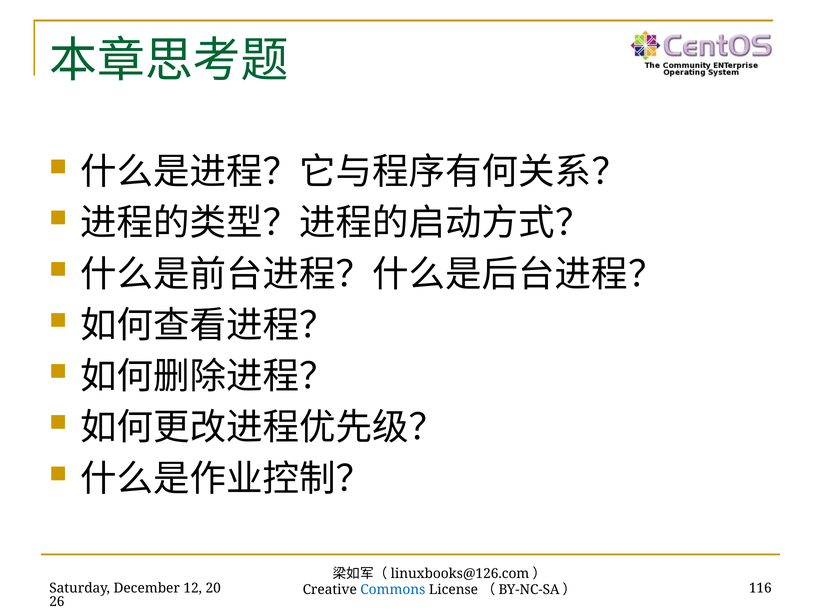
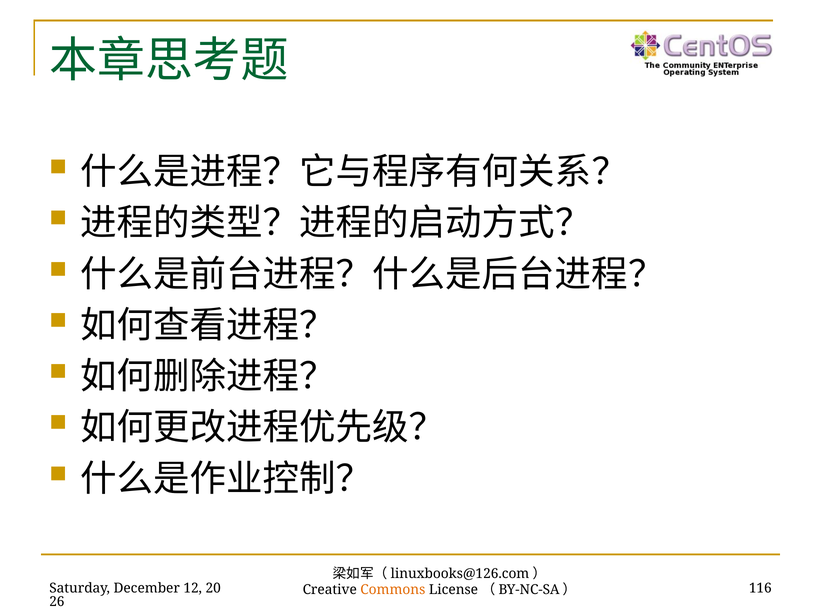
Commons colour: blue -> orange
